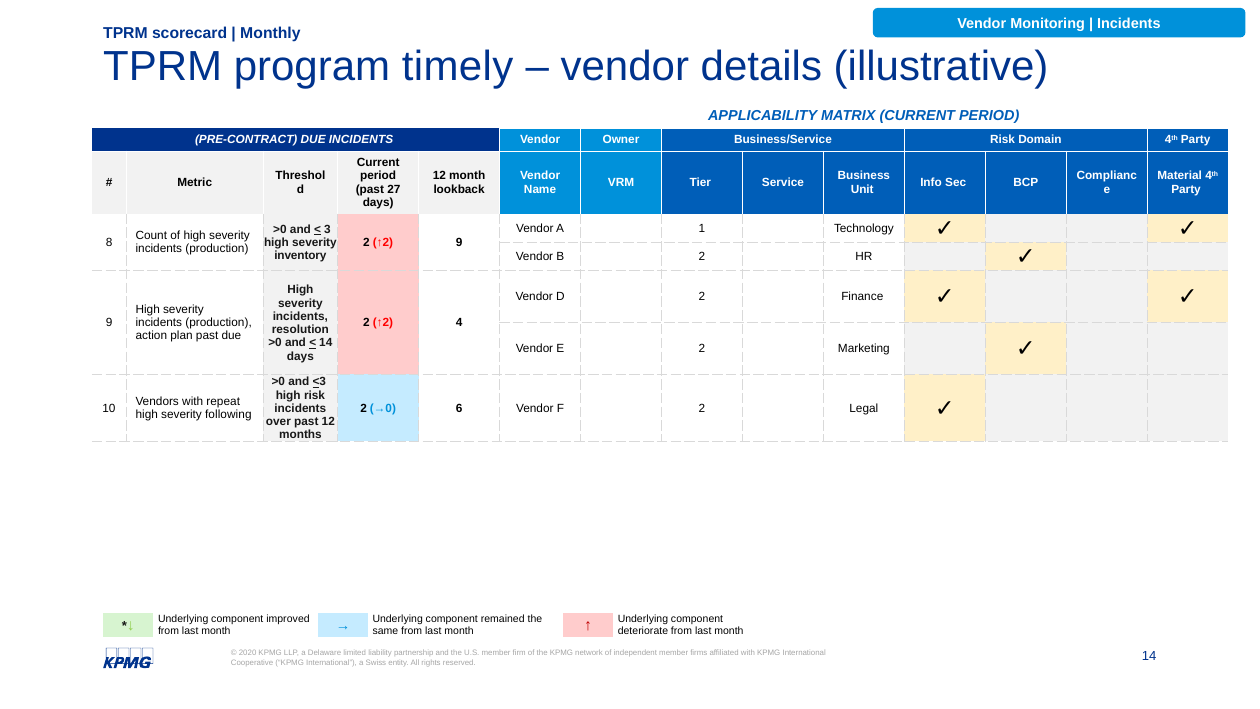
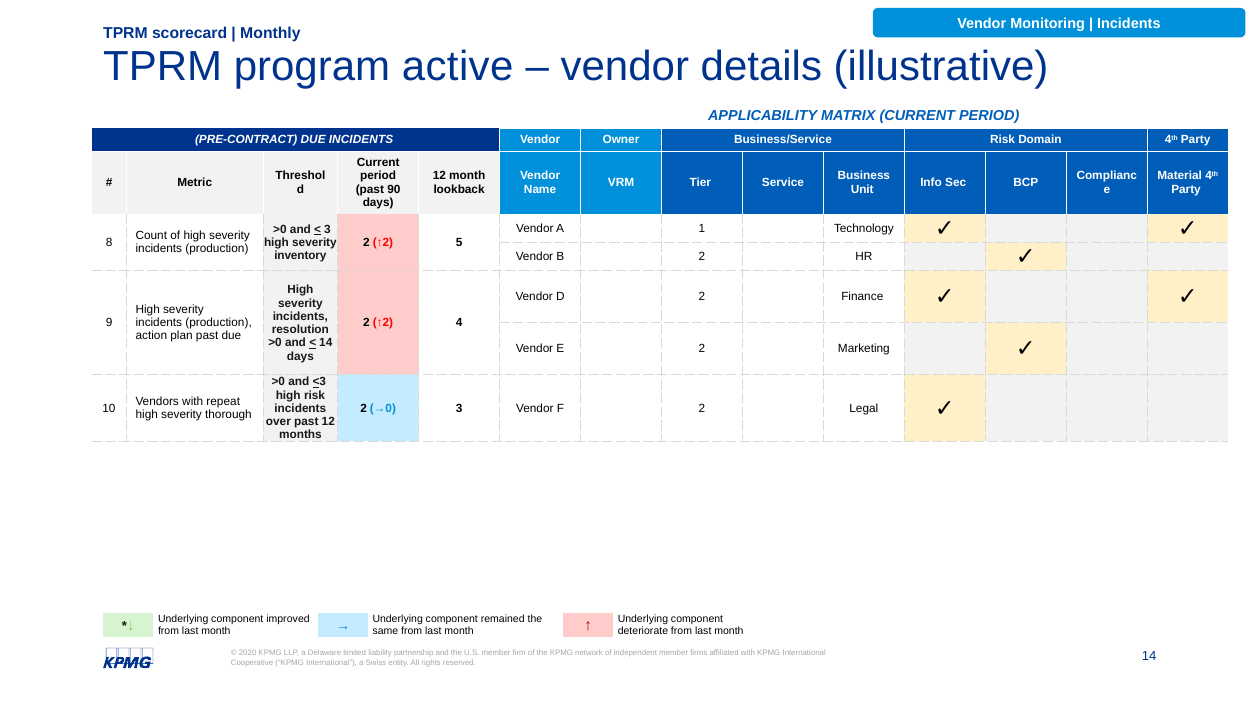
timely: timely -> active
27: 27 -> 90
↑2 9: 9 -> 5
→0 6: 6 -> 3
following: following -> thorough
